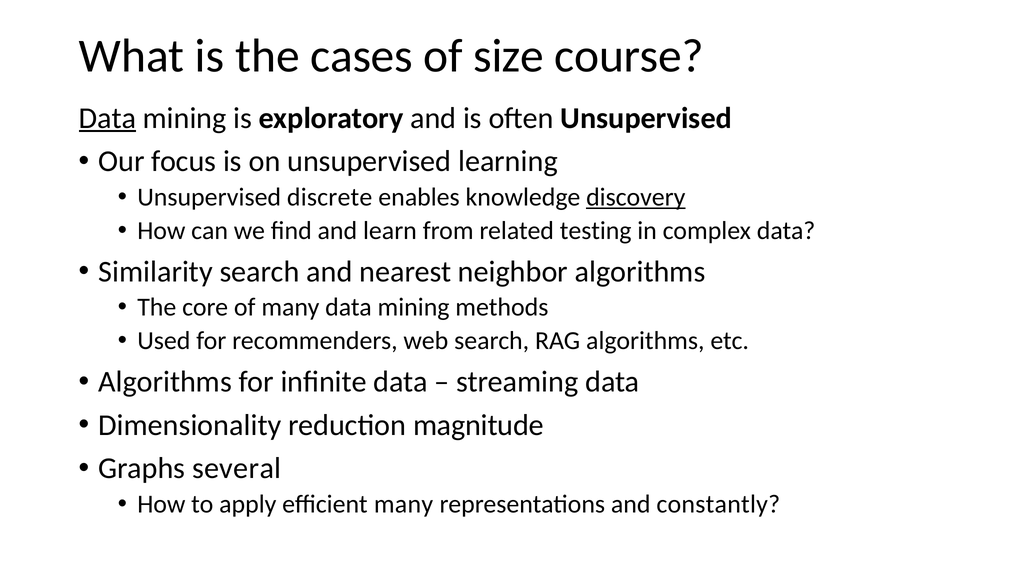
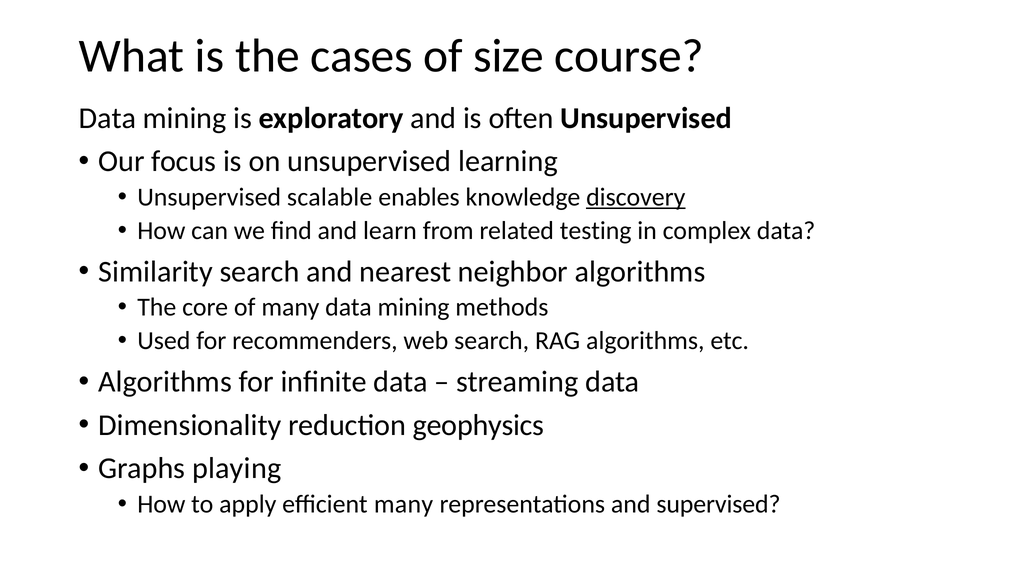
Data at (107, 118) underline: present -> none
discrete: discrete -> scalable
magnitude: magnitude -> geophysics
several: several -> playing
constantly: constantly -> supervised
